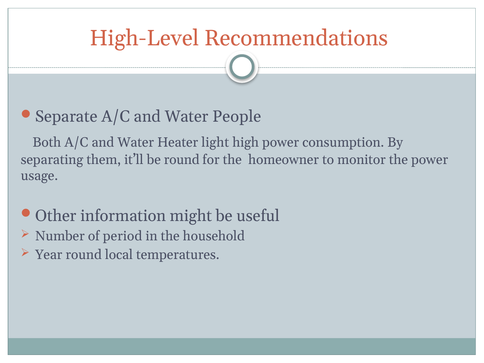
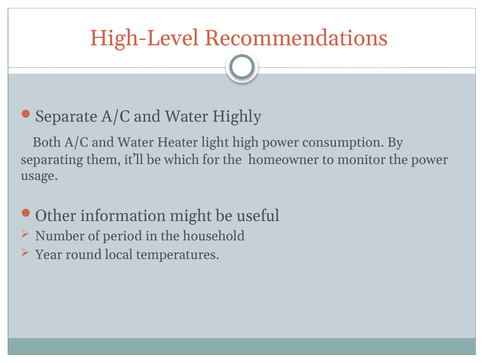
People: People -> Highly
be round: round -> which
